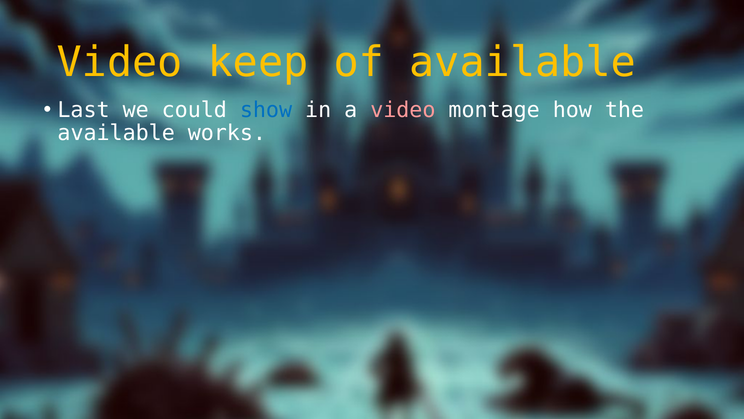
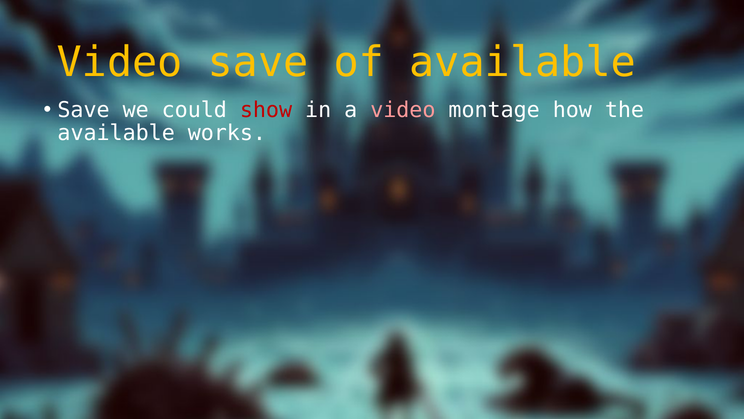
Video keep: keep -> save
Last at (84, 110): Last -> Save
show colour: blue -> red
